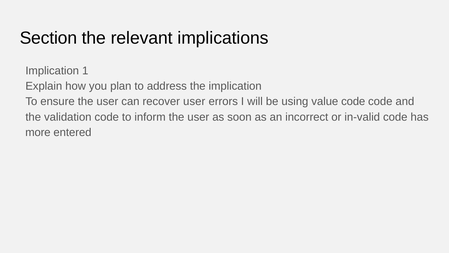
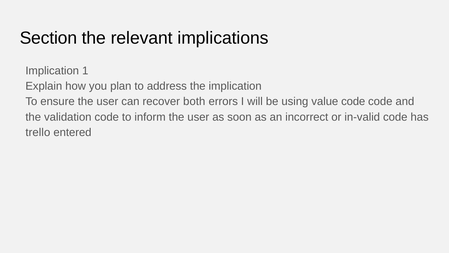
recover user: user -> both
more: more -> trello
